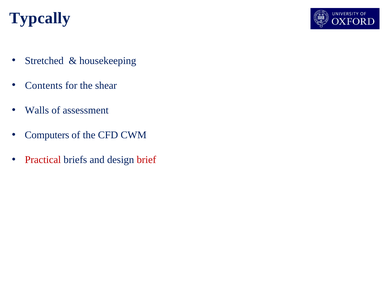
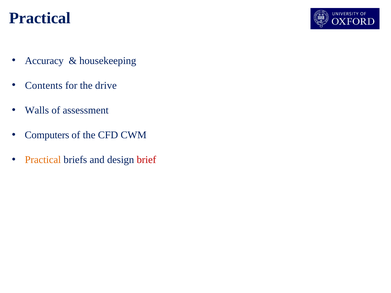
Typcally at (40, 18): Typcally -> Practical
Stretched: Stretched -> Accuracy
shear: shear -> drive
Practical at (43, 160) colour: red -> orange
